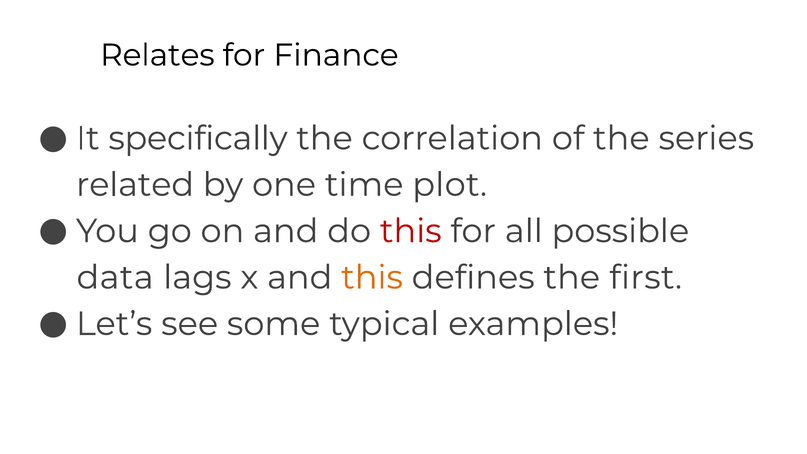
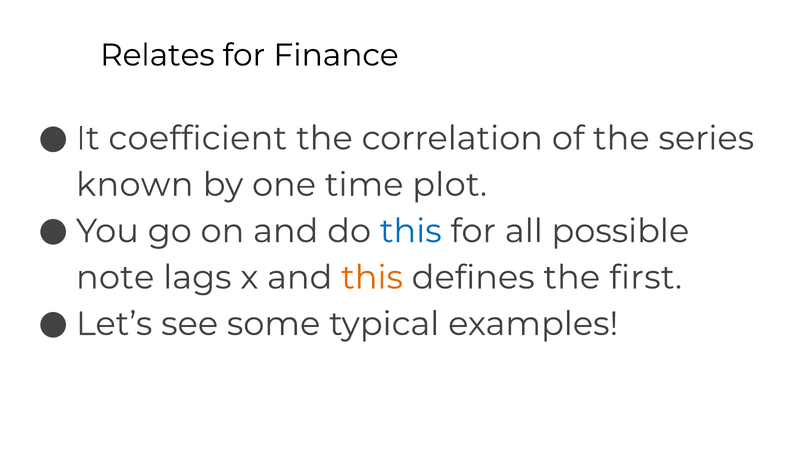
specifically: specifically -> coefficient
related: related -> known
this at (411, 231) colour: red -> blue
data: data -> note
